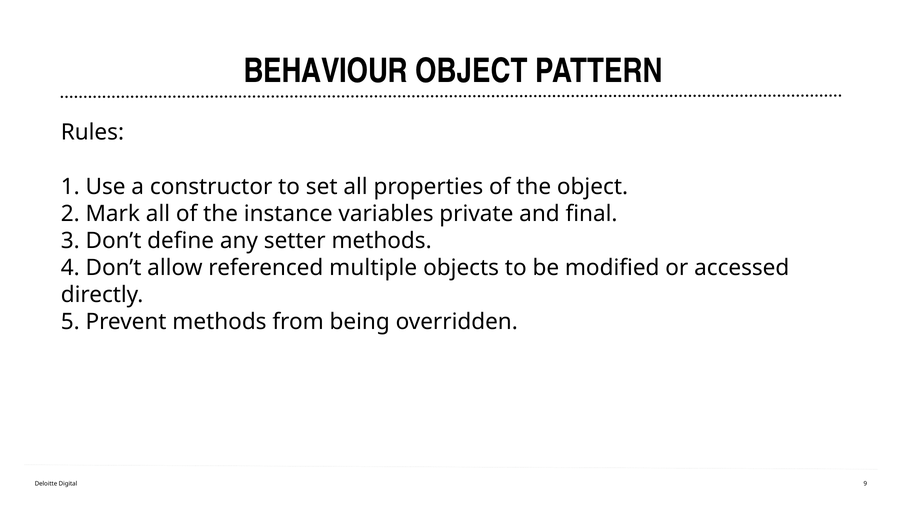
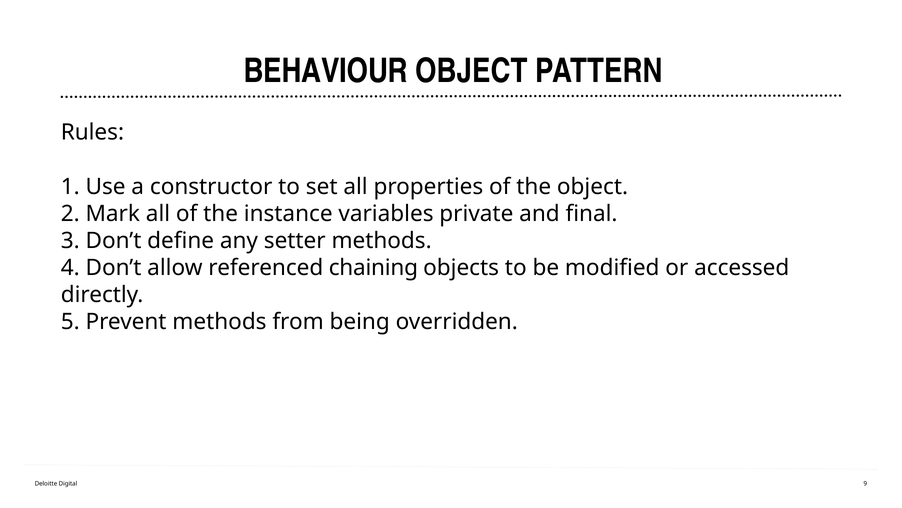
multiple: multiple -> chaining
